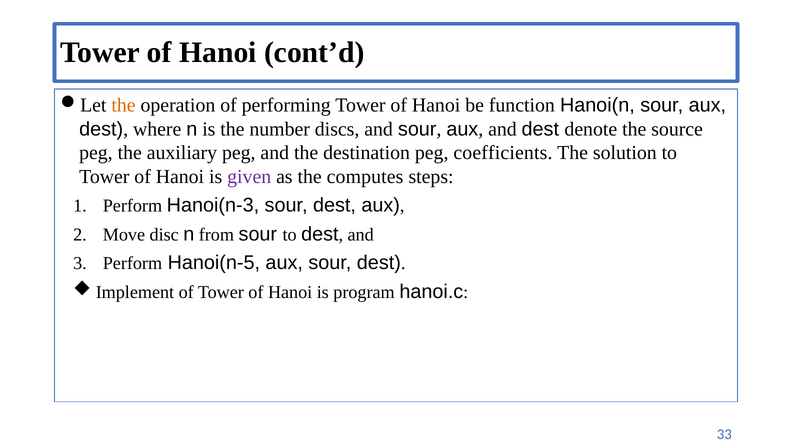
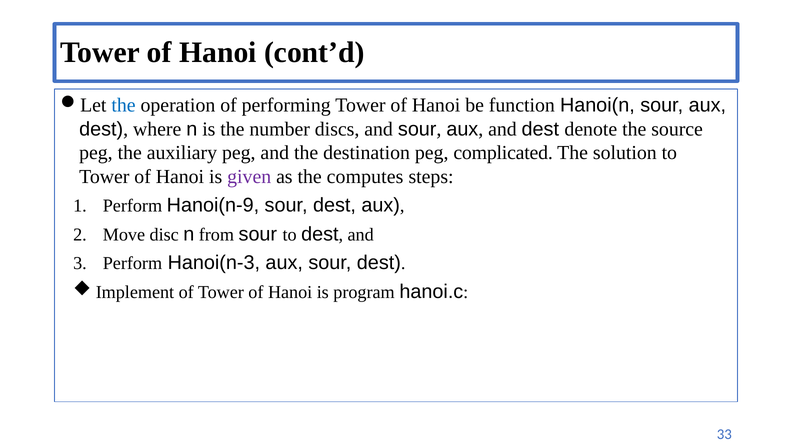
the at (124, 105) colour: orange -> blue
coefficients: coefficients -> complicated
Hanoi(n-3: Hanoi(n-3 -> Hanoi(n-9
Hanoi(n-5: Hanoi(n-5 -> Hanoi(n-3
